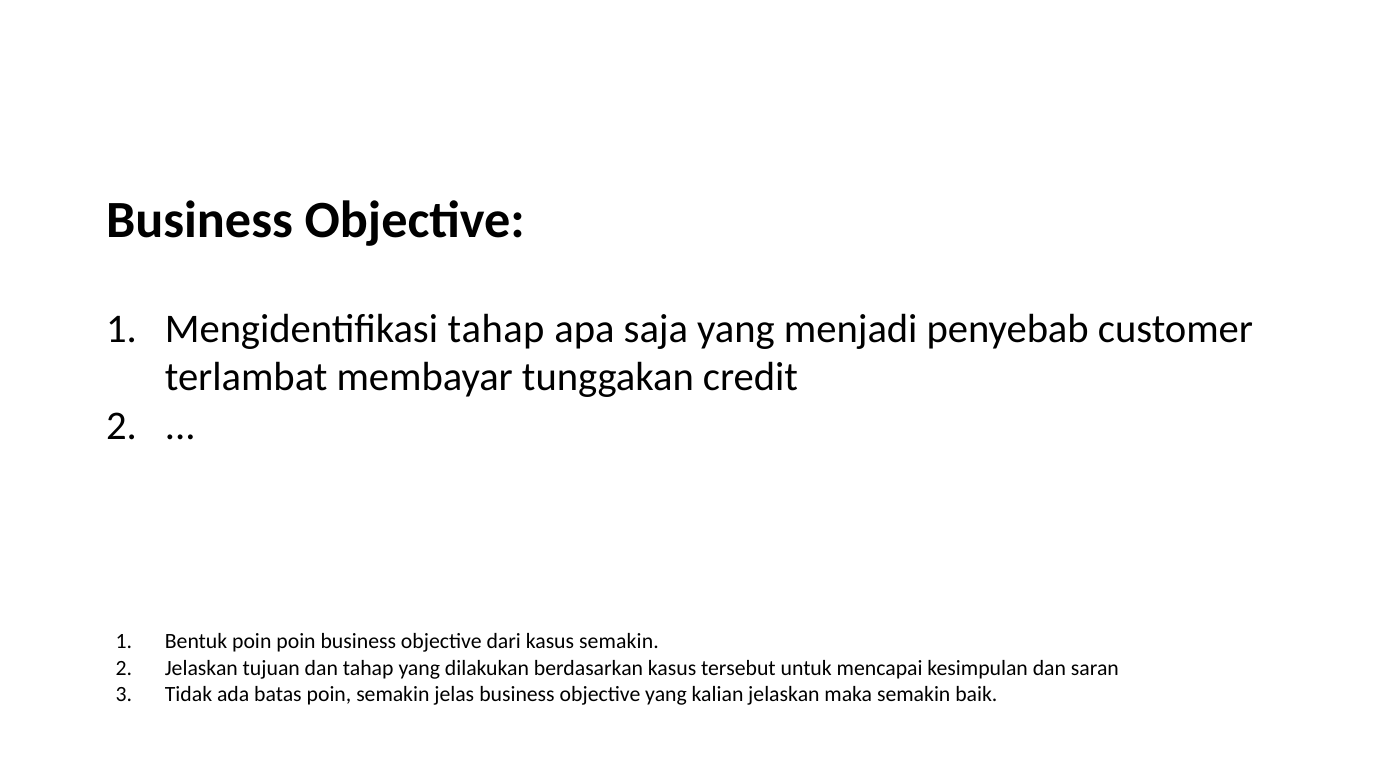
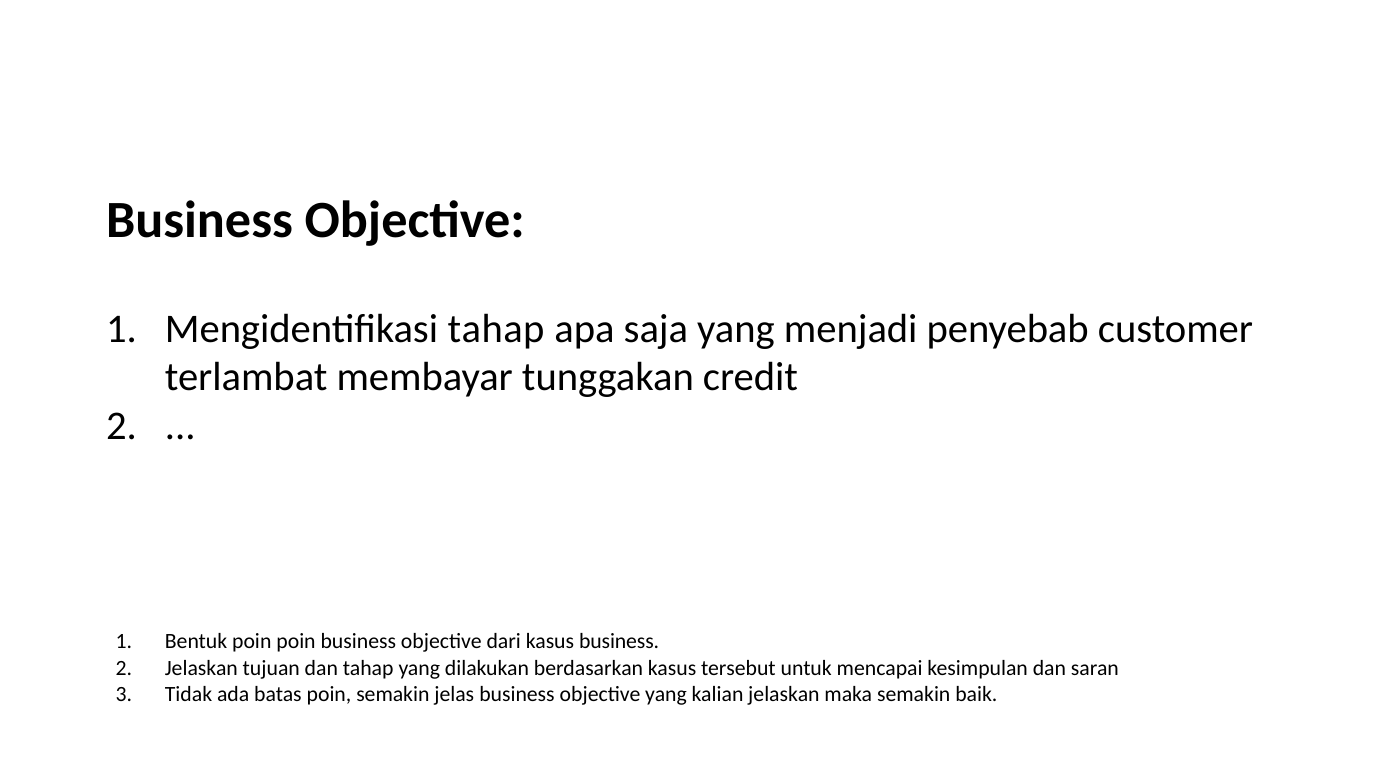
kasus semakin: semakin -> business
